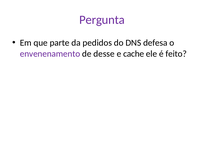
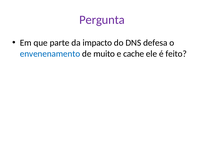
pedidos: pedidos -> impacto
envenenamento colour: purple -> blue
desse: desse -> muito
